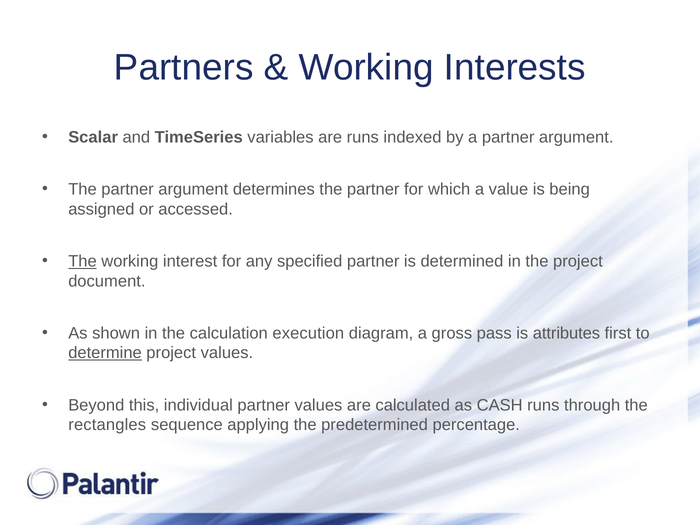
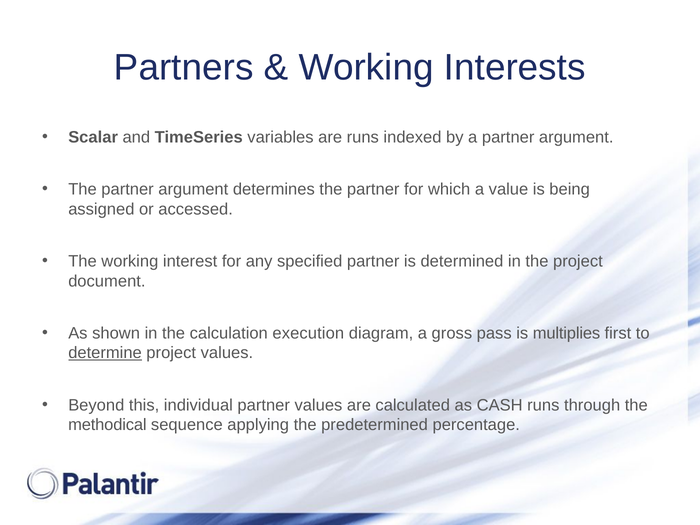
The at (82, 261) underline: present -> none
attributes: attributes -> multiplies
rectangles: rectangles -> methodical
